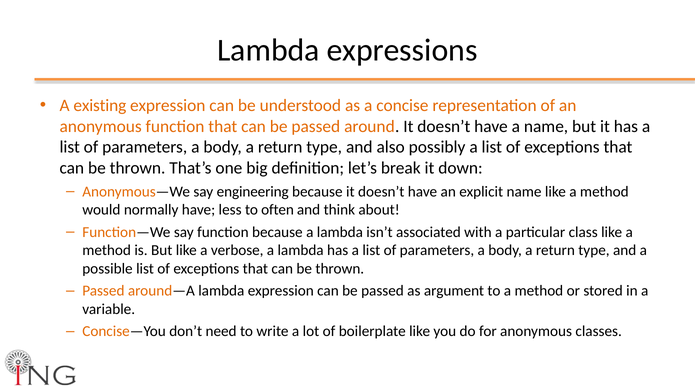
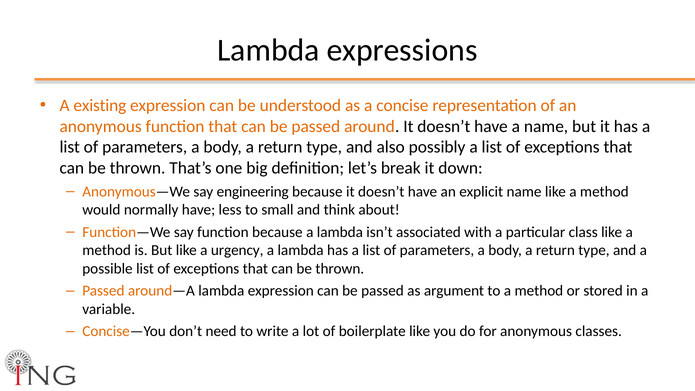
often: often -> small
verbose: verbose -> urgency
